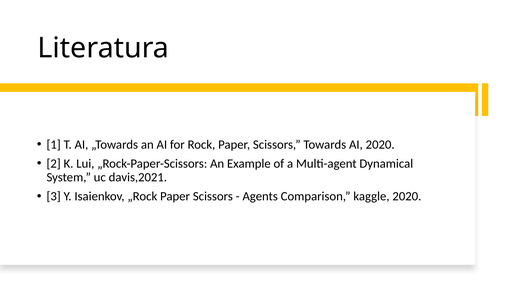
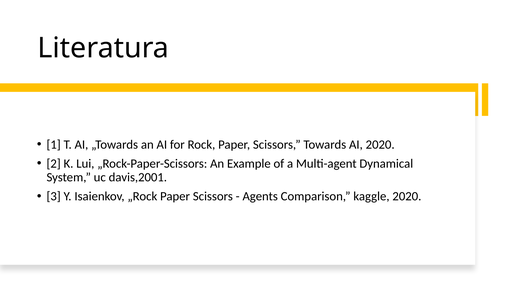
davis,2021: davis,2021 -> davis,2001
